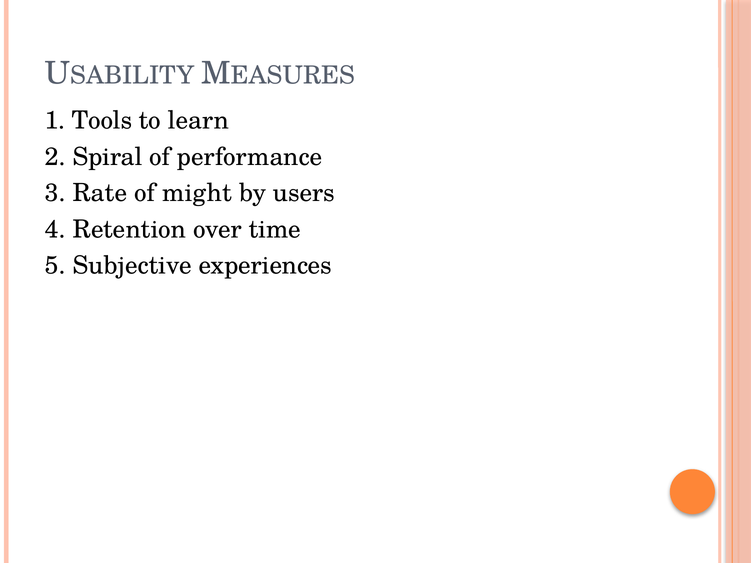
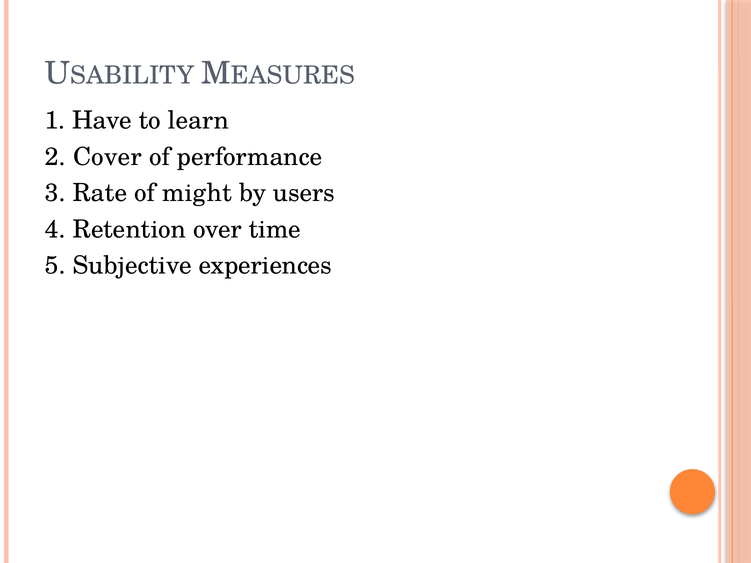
Tools: Tools -> Have
Spiral: Spiral -> Cover
